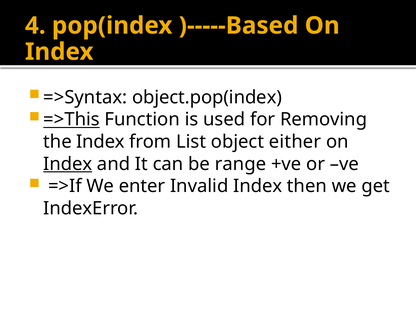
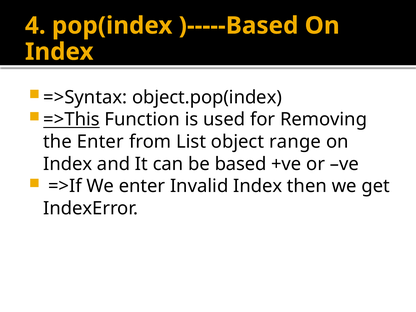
the Index: Index -> Enter
either: either -> range
Index at (68, 164) underline: present -> none
range: range -> based
